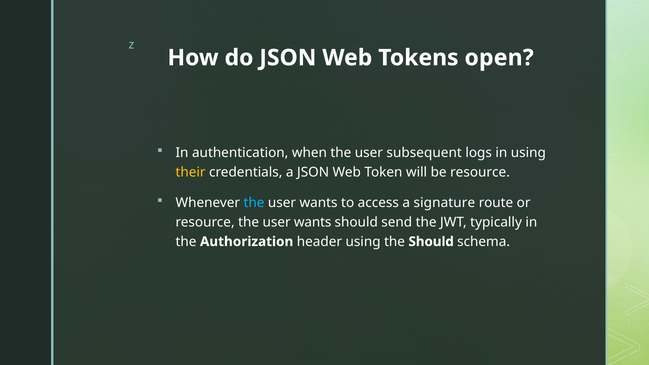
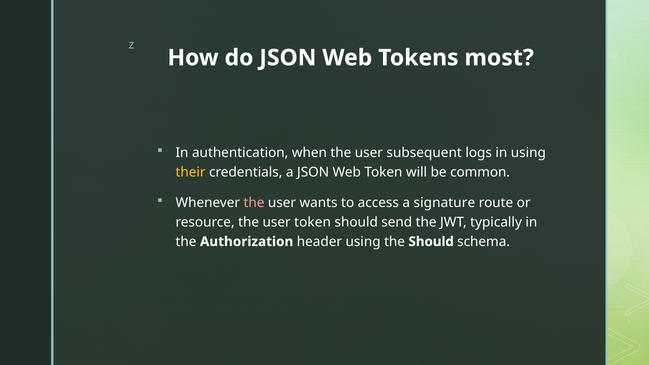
open: open -> most
be resource: resource -> common
the at (254, 203) colour: light blue -> pink
resource the user wants: wants -> token
